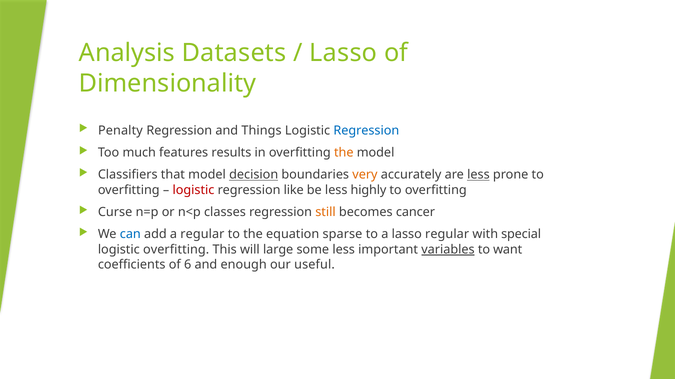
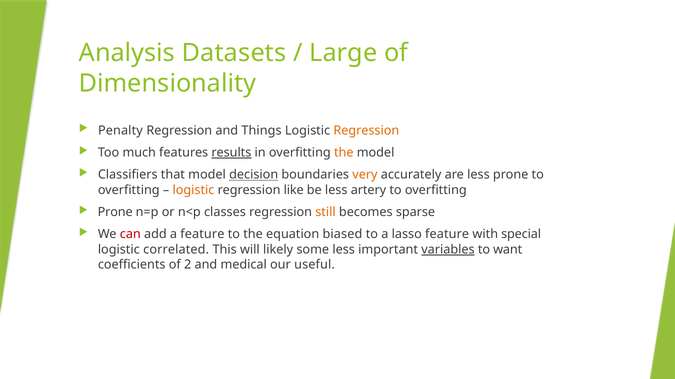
Lasso at (343, 53): Lasso -> Large
Regression at (366, 131) colour: blue -> orange
results underline: none -> present
less at (478, 175) underline: present -> none
logistic at (193, 190) colour: red -> orange
highly: highly -> artery
Curse at (115, 212): Curse -> Prone
cancer: cancer -> sparse
can colour: blue -> red
a regular: regular -> feature
sparse: sparse -> biased
lasso regular: regular -> feature
logistic overfitting: overfitting -> correlated
large: large -> likely
6: 6 -> 2
enough: enough -> medical
